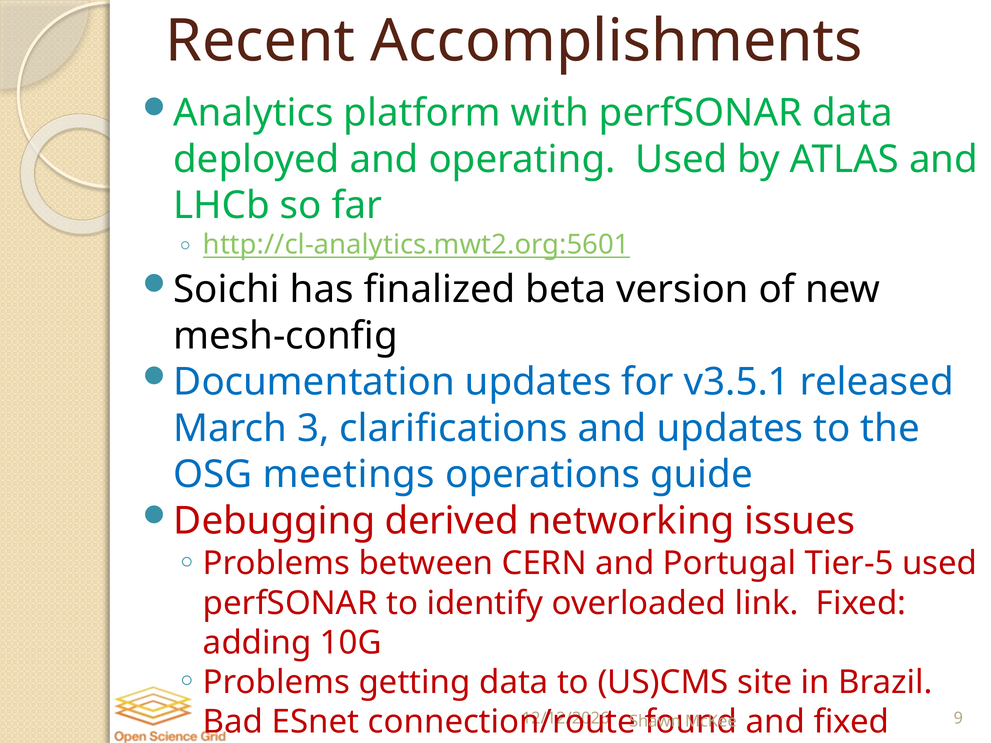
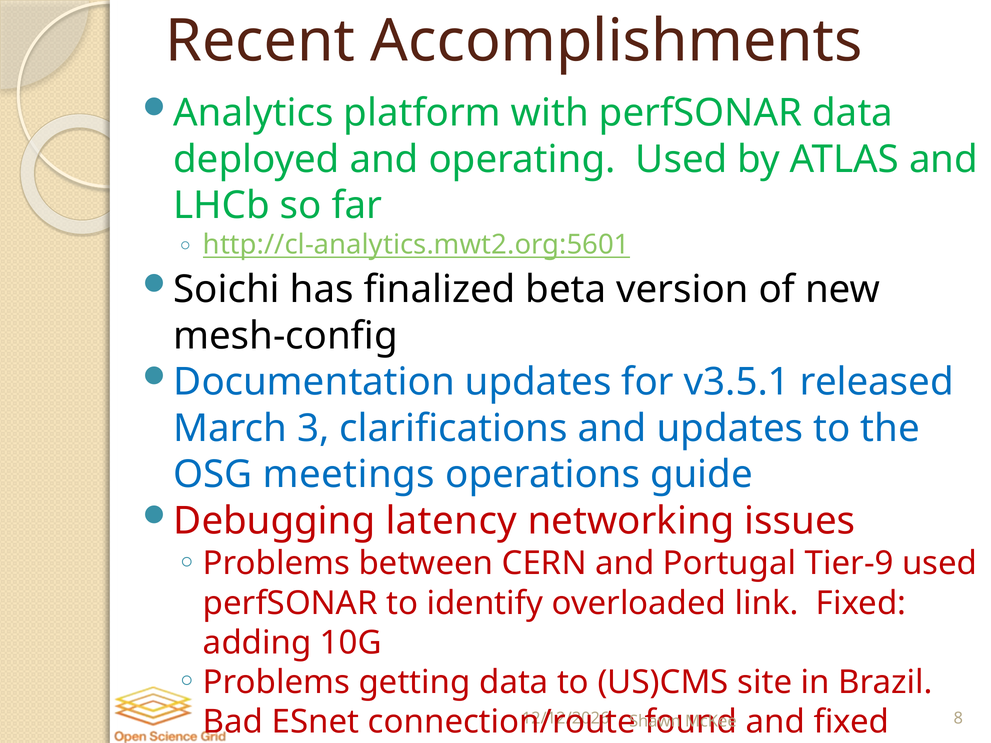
derived: derived -> latency
Tier-5: Tier-5 -> Tier-9
9: 9 -> 8
